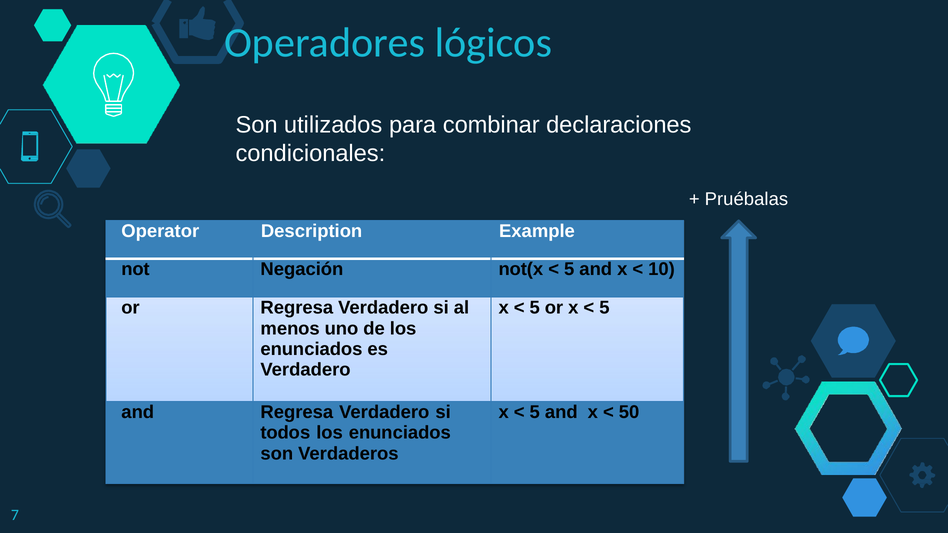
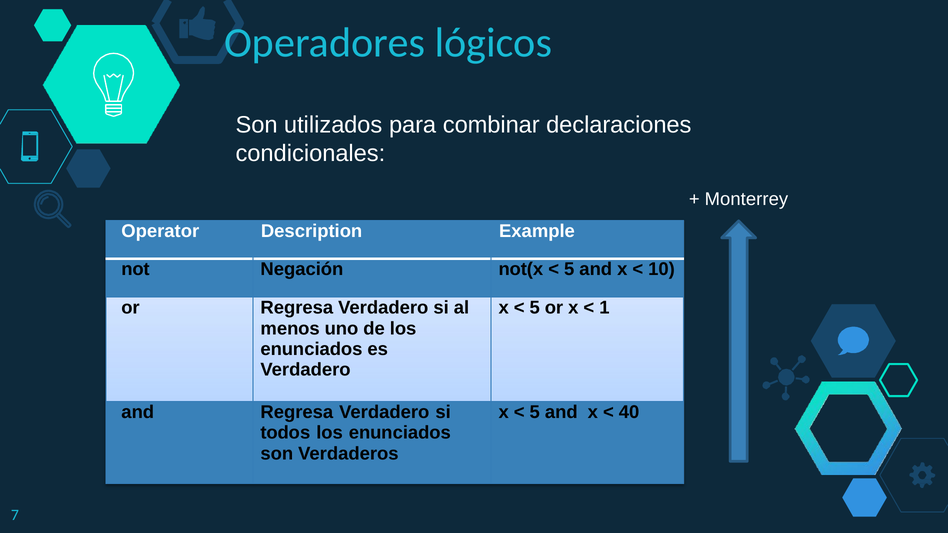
Pruébalas: Pruébalas -> Monterrey
5 at (604, 308): 5 -> 1
50: 50 -> 40
